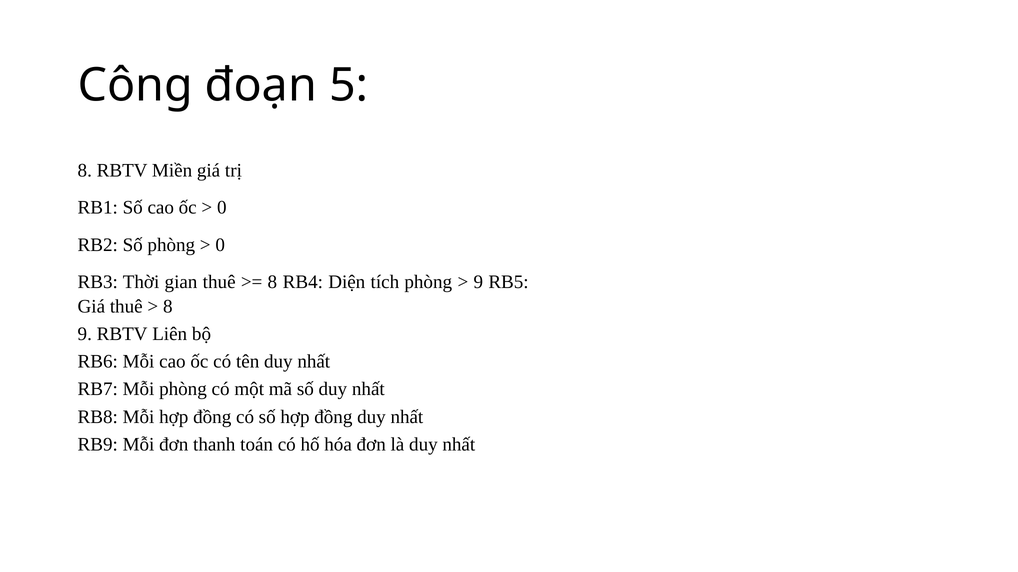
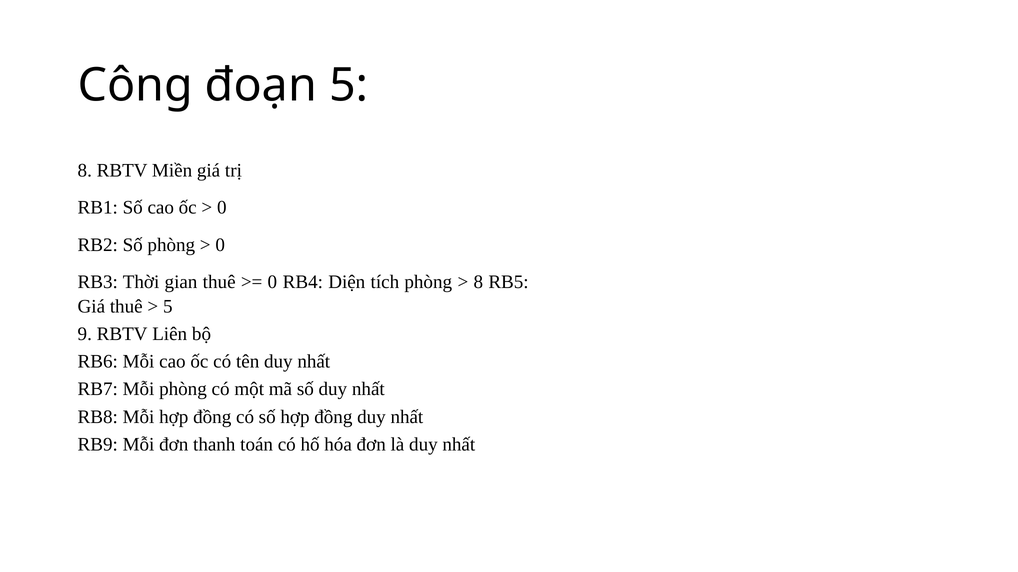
8 at (272, 282): 8 -> 0
9 at (478, 282): 9 -> 8
8 at (168, 307): 8 -> 5
